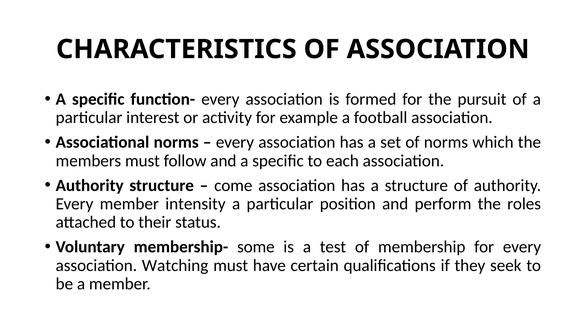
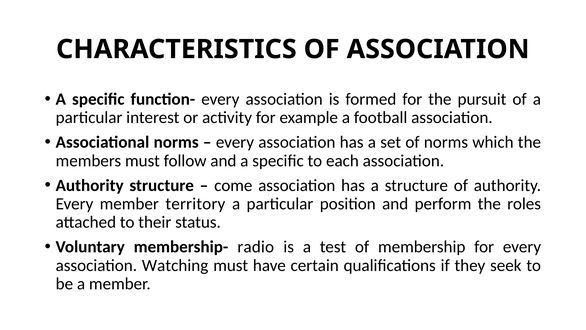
intensity: intensity -> territory
some: some -> radio
